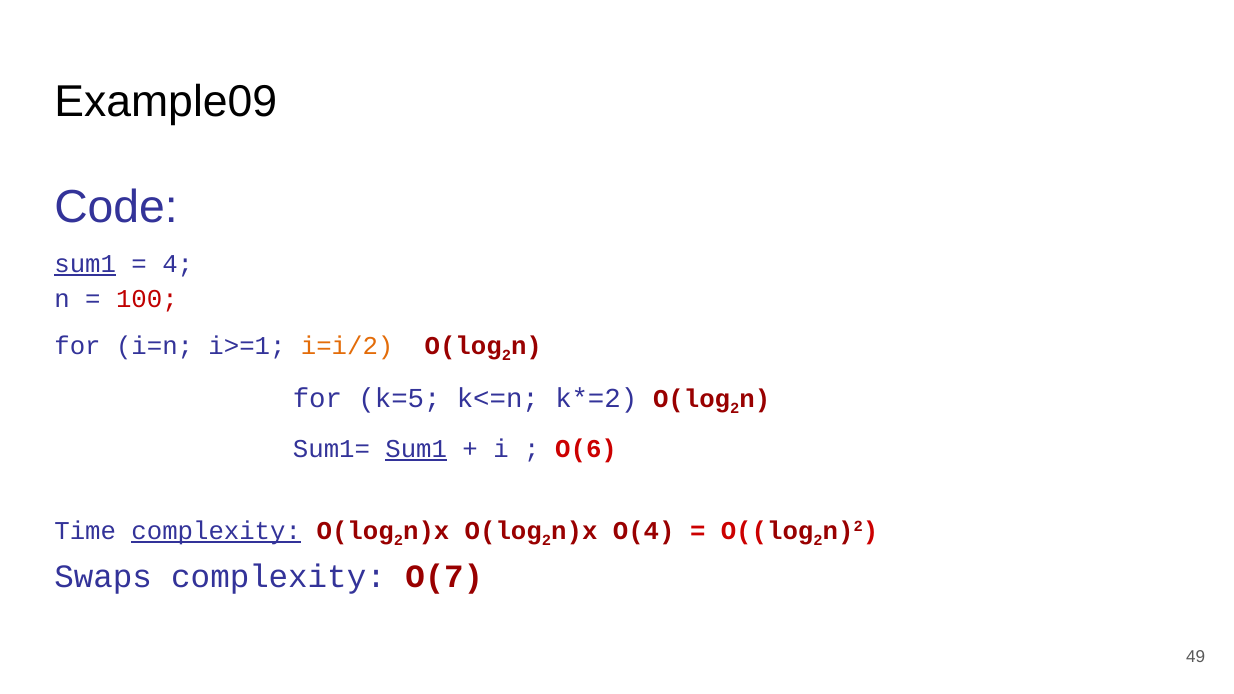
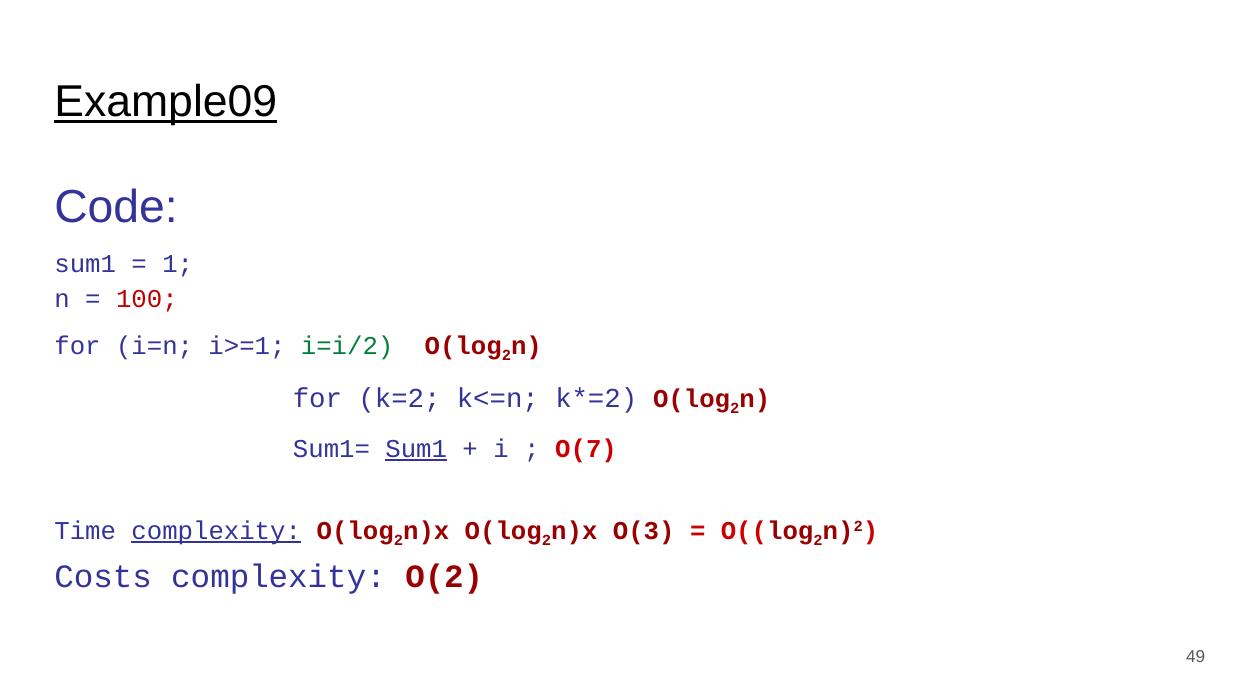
Example09 underline: none -> present
sum1 at (85, 264) underline: present -> none
4: 4 -> 1
i=i/2 colour: orange -> green
k=5: k=5 -> k=2
O(6: O(6 -> O(7
O(4: O(4 -> O(3
Swaps: Swaps -> Costs
O(7: O(7 -> O(2
